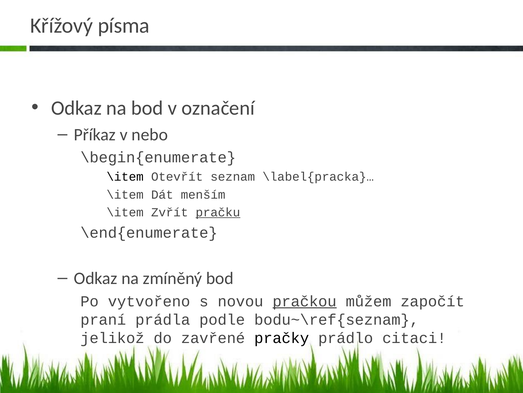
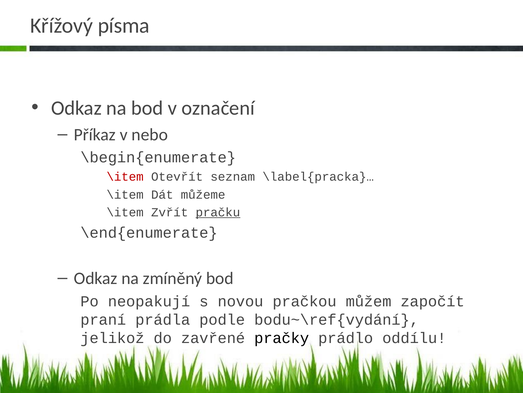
\item at (125, 177) colour: black -> red
menším: menším -> můžeme
vytvořeno: vytvořeno -> neopakují
pračkou underline: present -> none
bodu~\ref{seznam: bodu~\ref{seznam -> bodu~\ref{vydání
citaci: citaci -> oddílu
